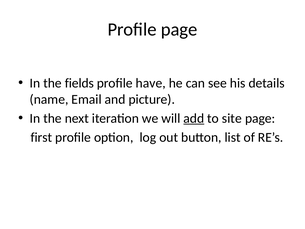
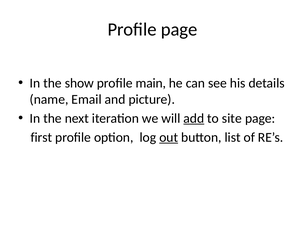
fields: fields -> show
have: have -> main
out underline: none -> present
